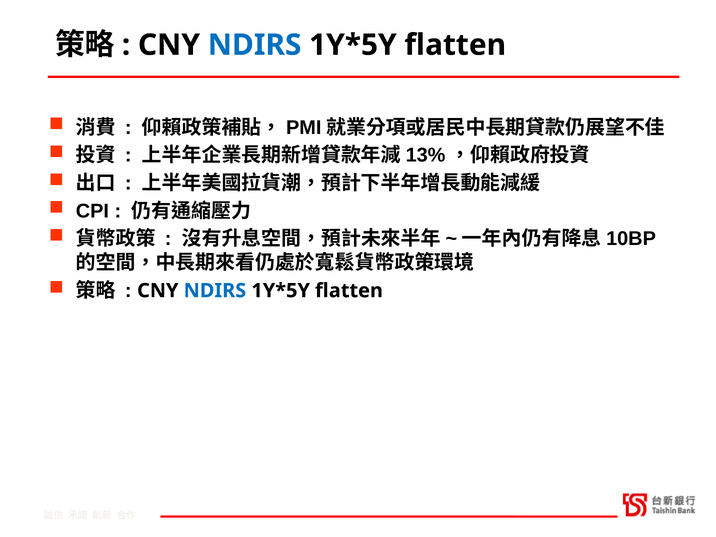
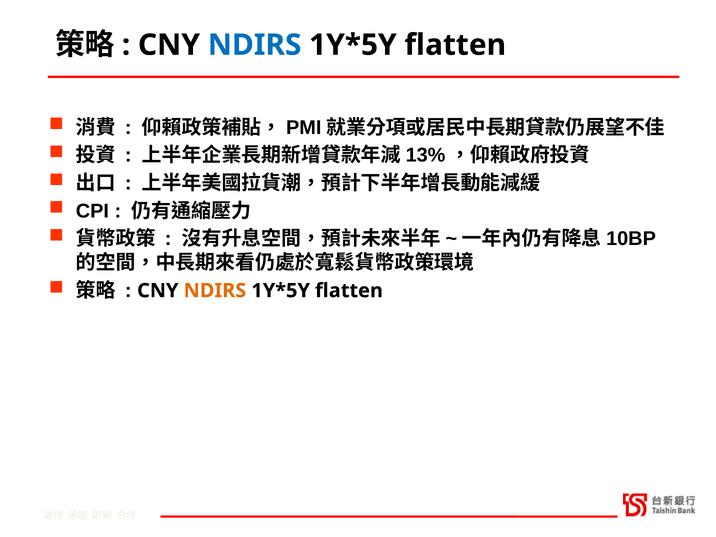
NDIRS at (215, 291) colour: blue -> orange
